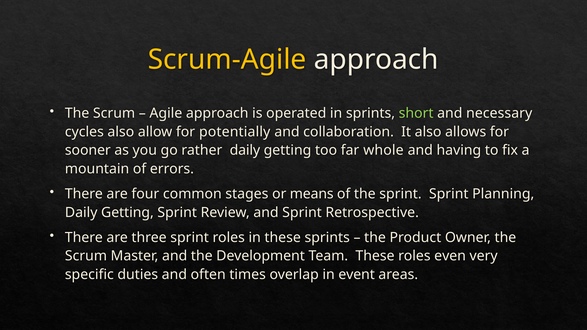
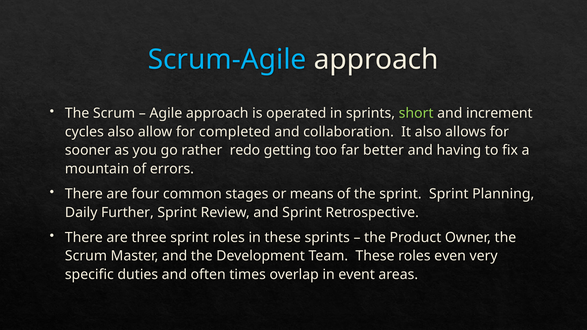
Scrum-Agile colour: yellow -> light blue
necessary: necessary -> increment
potentially: potentially -> completed
rather daily: daily -> redo
whole: whole -> better
Getting at (127, 212): Getting -> Further
